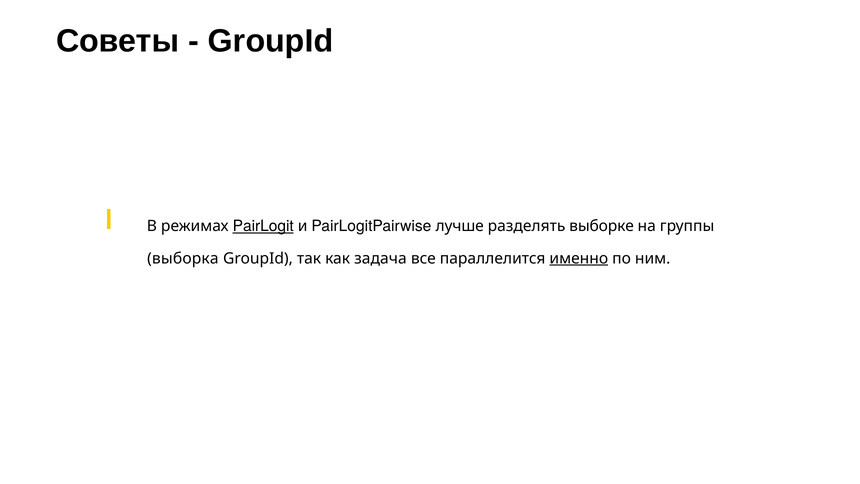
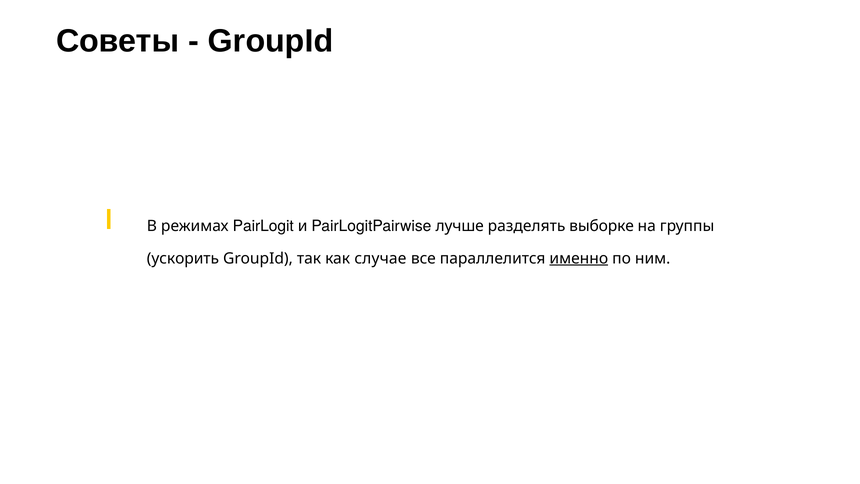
PairLogit underline: present -> none
выборка: выборка -> ускорить
задача: задача -> случае
